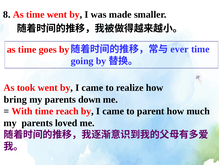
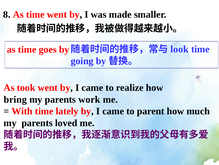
ever: ever -> look
down: down -> work
reach: reach -> lately
